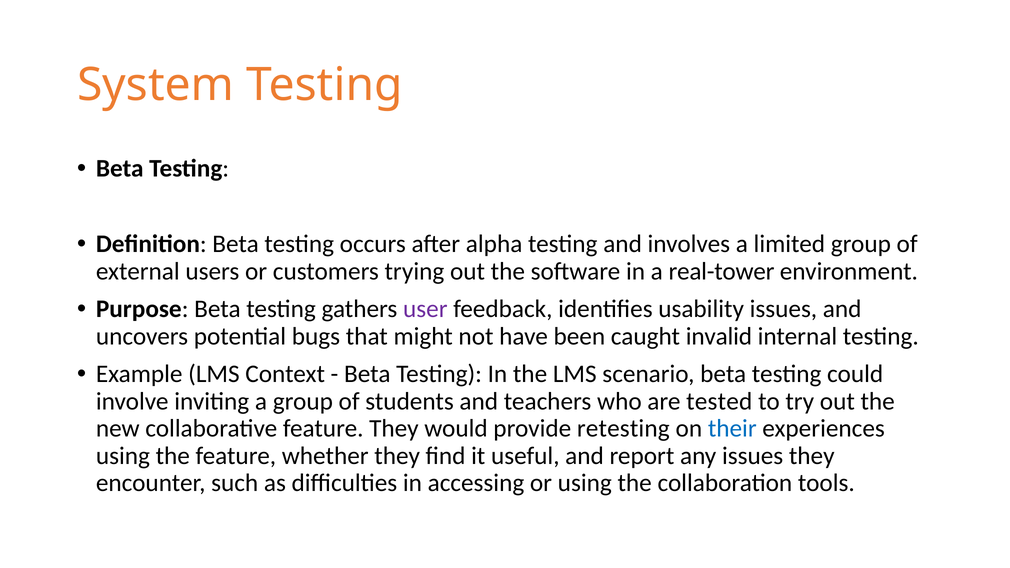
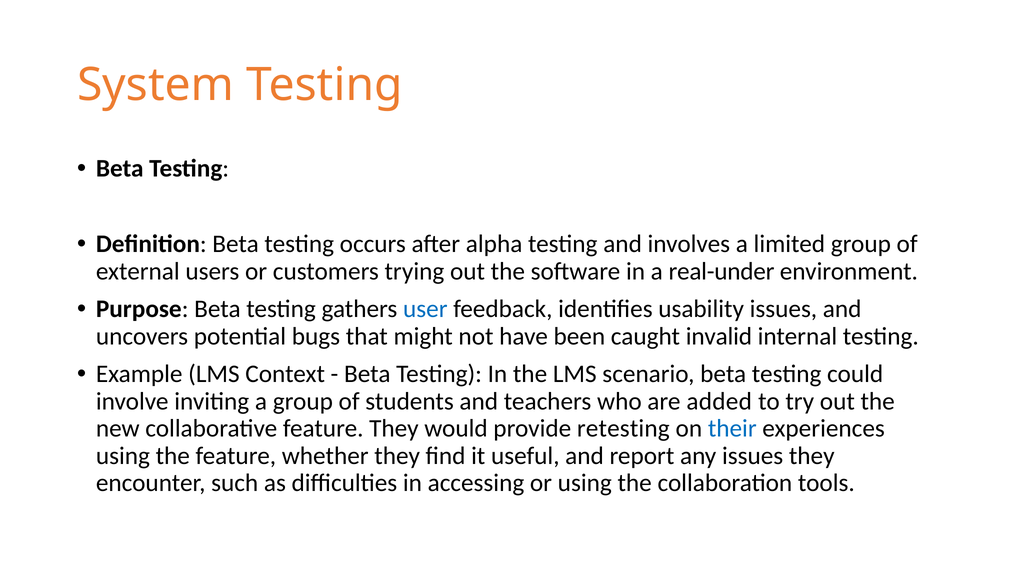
real-tower: real-tower -> real-under
user colour: purple -> blue
tested: tested -> added
